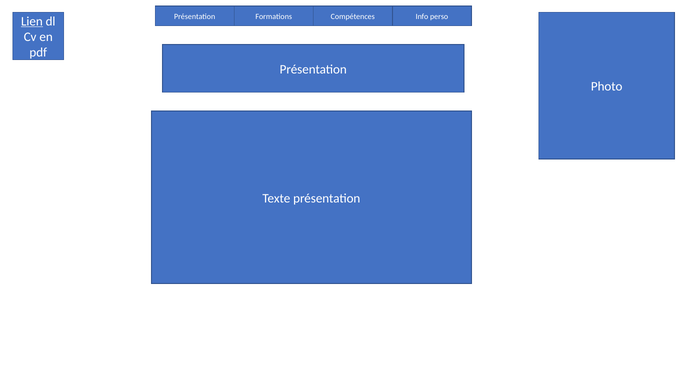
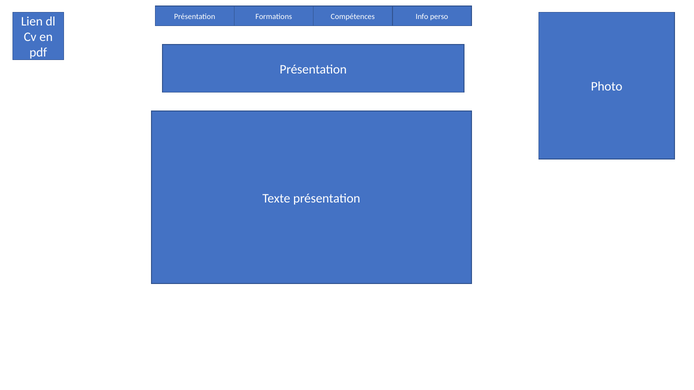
Lien underline: present -> none
